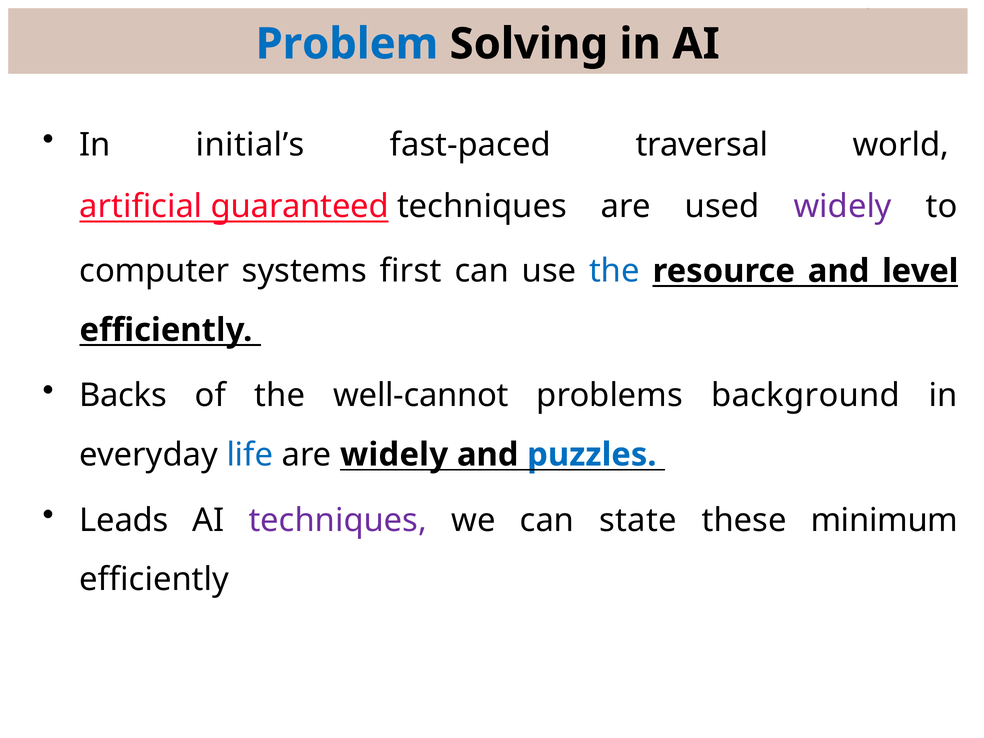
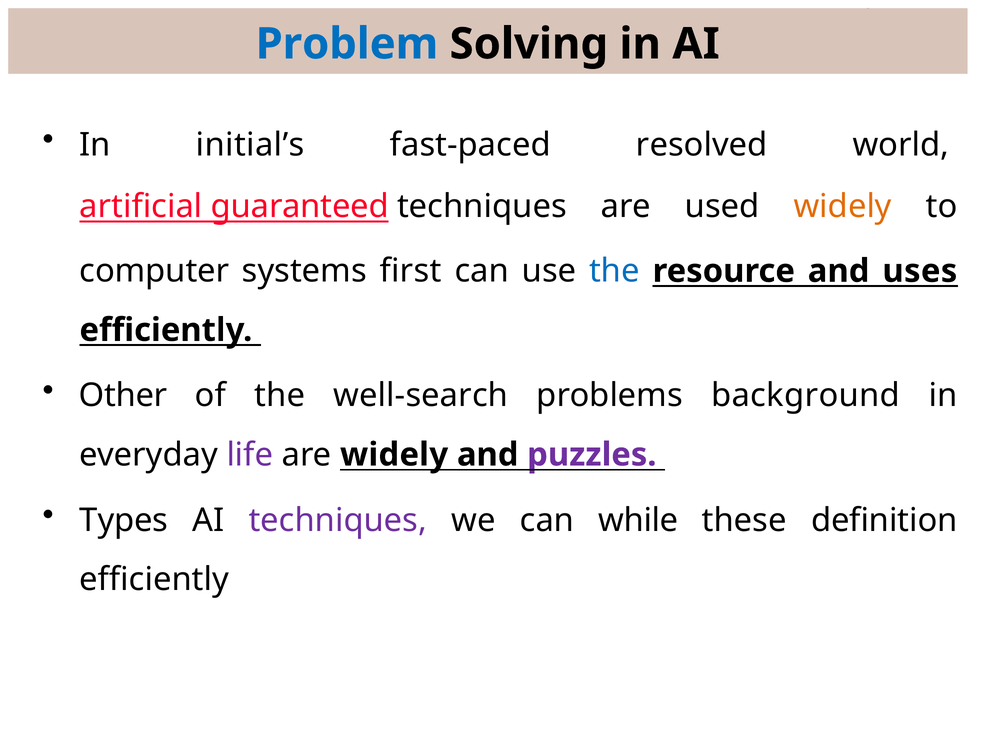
traversal: traversal -> resolved
widely at (843, 207) colour: purple -> orange
level: level -> uses
Backs: Backs -> Other
well-cannot: well-cannot -> well-search
life colour: blue -> purple
puzzles colour: blue -> purple
Leads: Leads -> Types
state: state -> while
minimum: minimum -> definition
